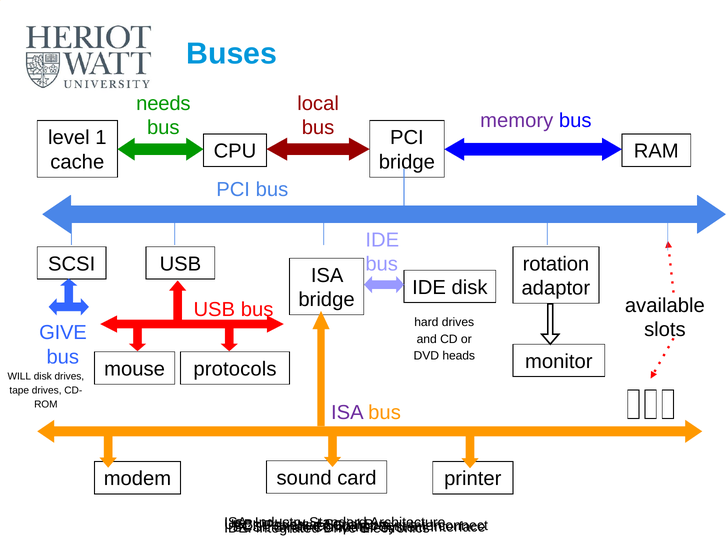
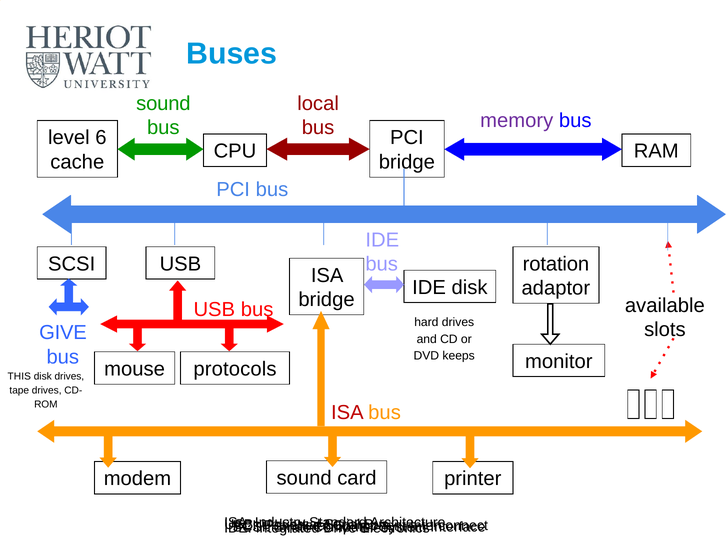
needs at (163, 103): needs -> sound
1: 1 -> 6
heads: heads -> keeps
WILL: WILL -> THIS
ISA at (347, 413) colour: purple -> red
